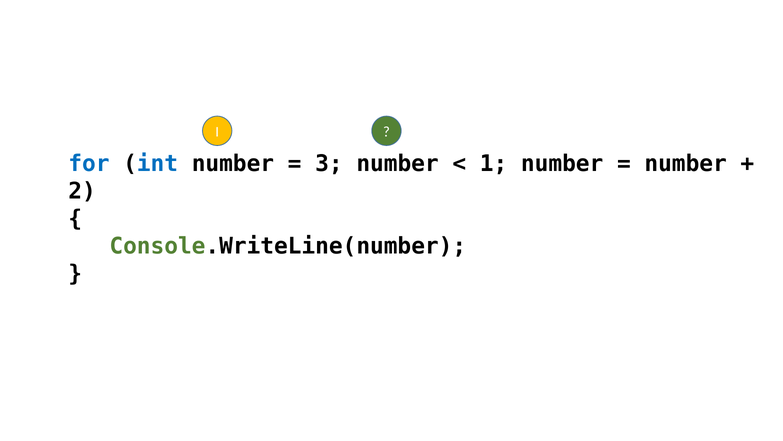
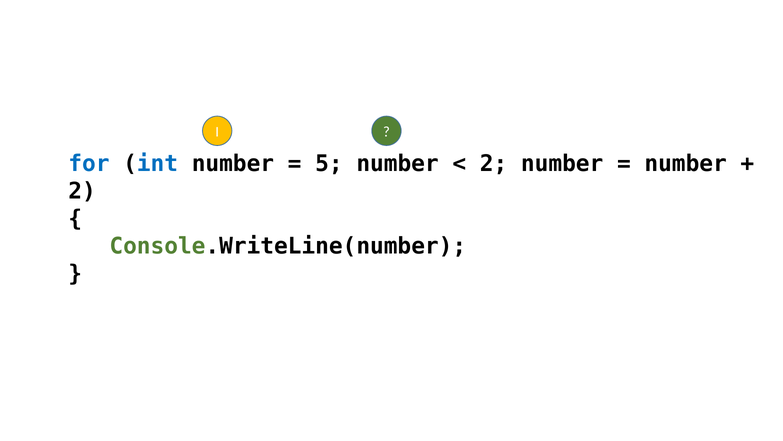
3: 3 -> 5
1 at (494, 164): 1 -> 2
